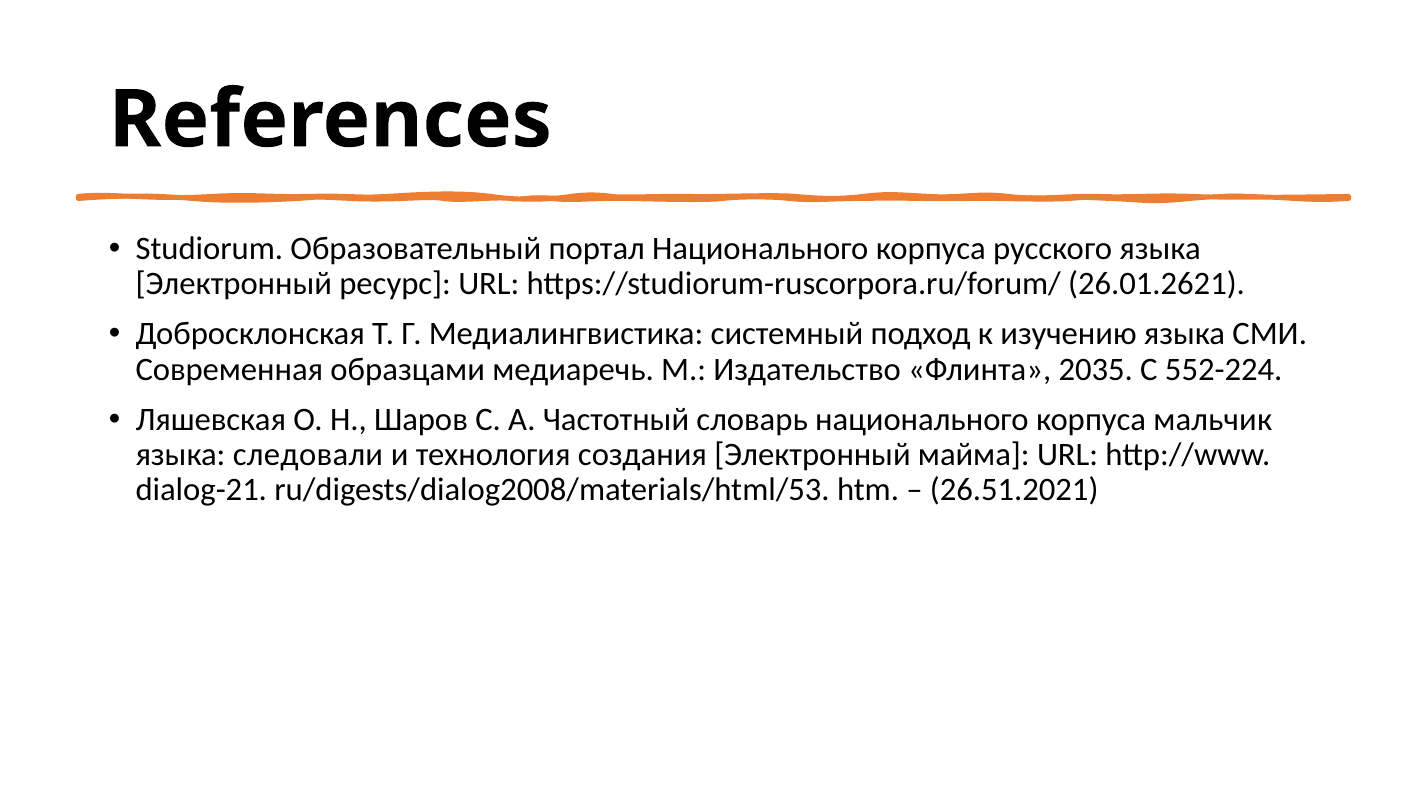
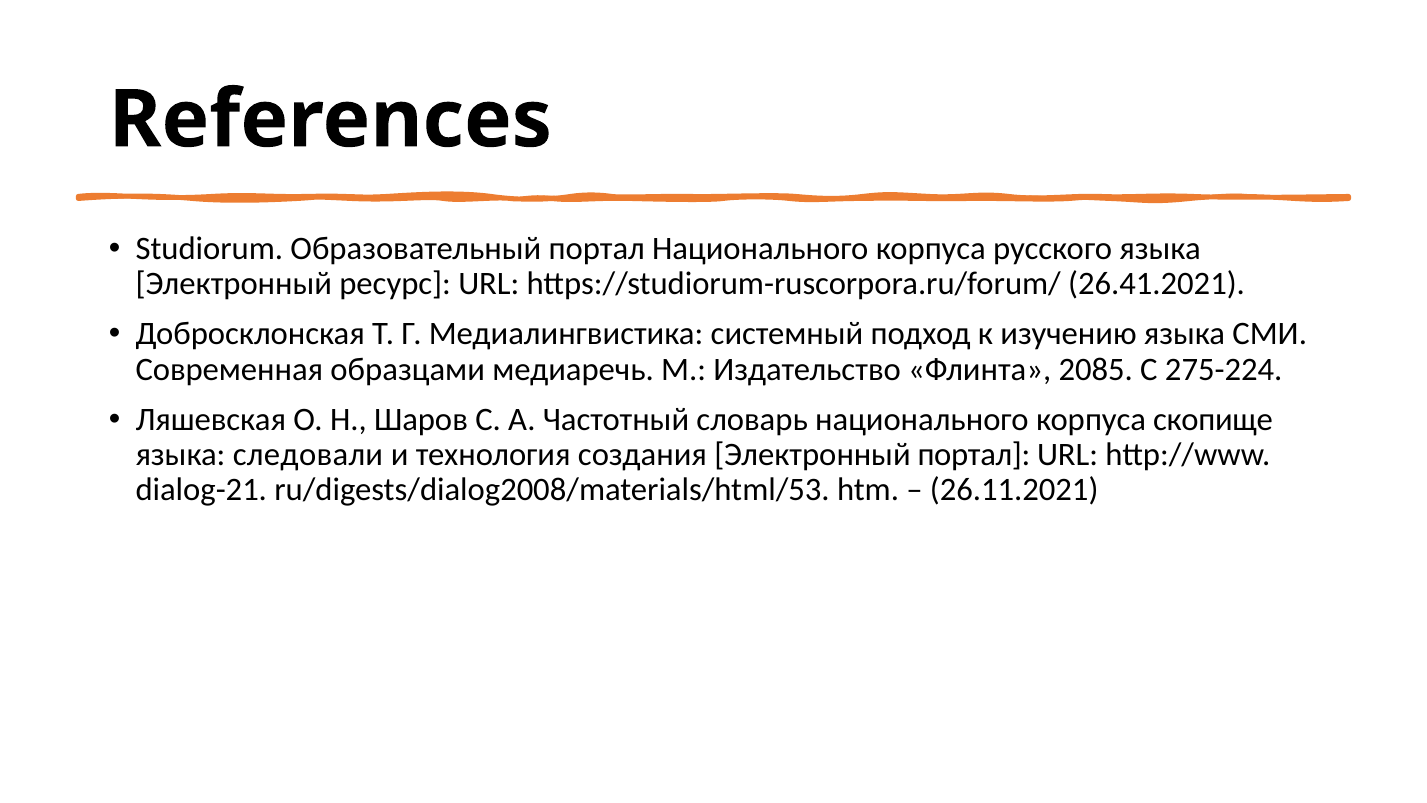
26.01.2621: 26.01.2621 -> 26.41.2021
2035: 2035 -> 2085
552-224: 552-224 -> 275-224
мальчик: мальчик -> скопище
Электронный майма: майма -> портал
26.51.2021: 26.51.2021 -> 26.11.2021
